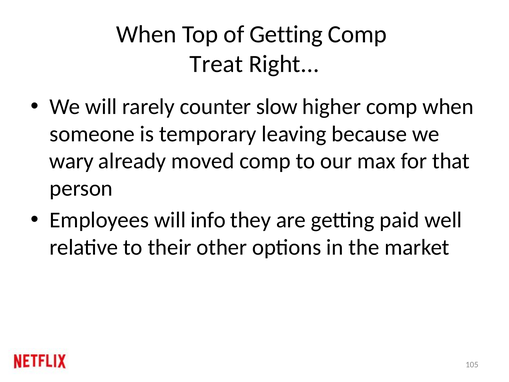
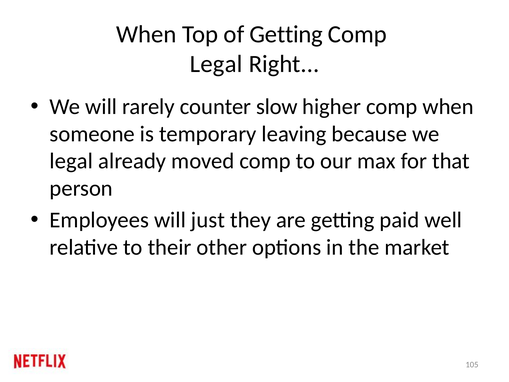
Treat at (216, 64): Treat -> Legal
wary at (72, 161): wary -> legal
info: info -> just
